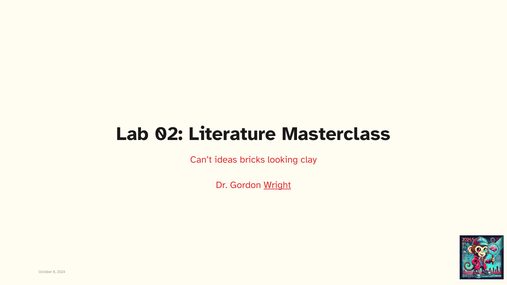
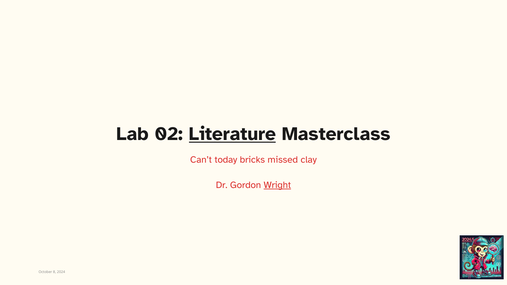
Literature underline: none -> present
ideas: ideas -> today
looking: looking -> missed
